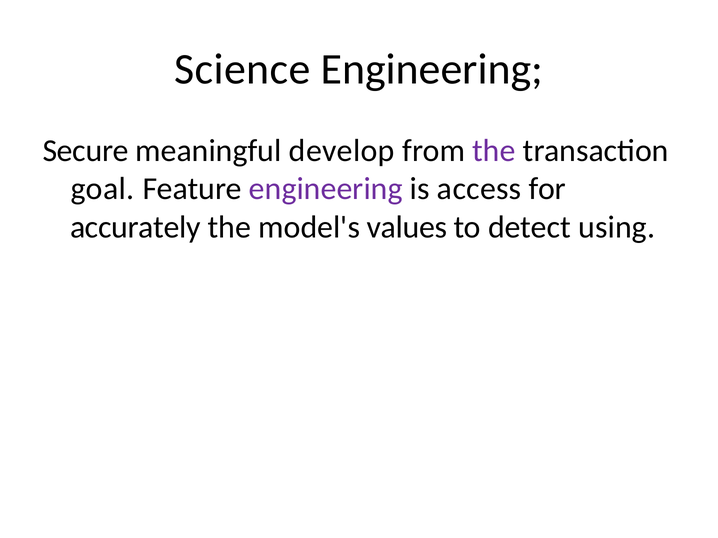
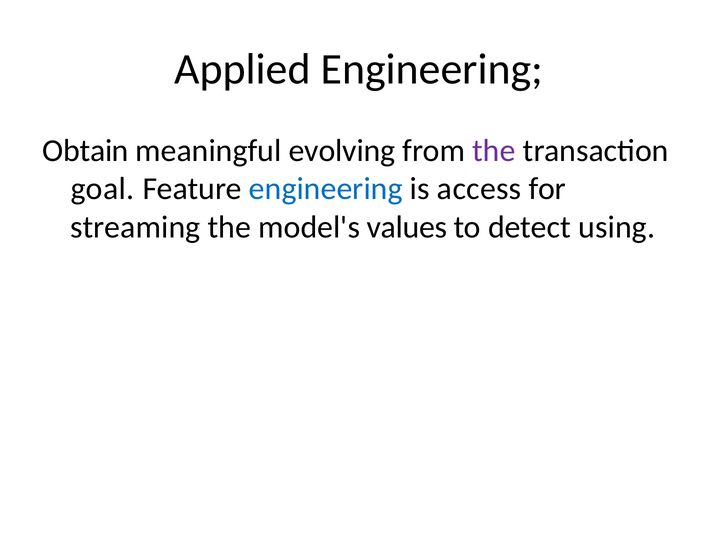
Science: Science -> Applied
Secure: Secure -> Obtain
develop: develop -> evolving
engineering at (326, 189) colour: purple -> blue
accurately: accurately -> streaming
